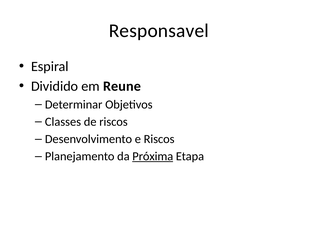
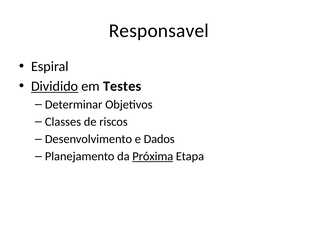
Dividido underline: none -> present
Reune: Reune -> Testes
e Riscos: Riscos -> Dados
